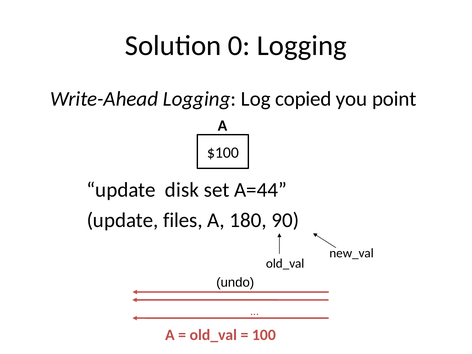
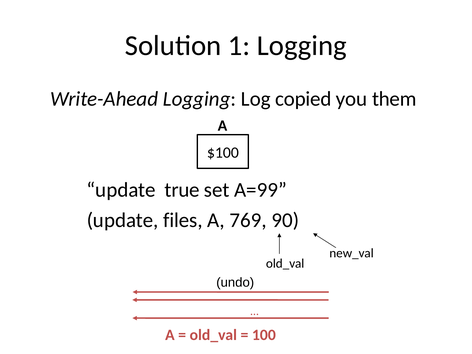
0: 0 -> 1
point: point -> them
disk: disk -> true
A=44: A=44 -> A=99
180: 180 -> 769
